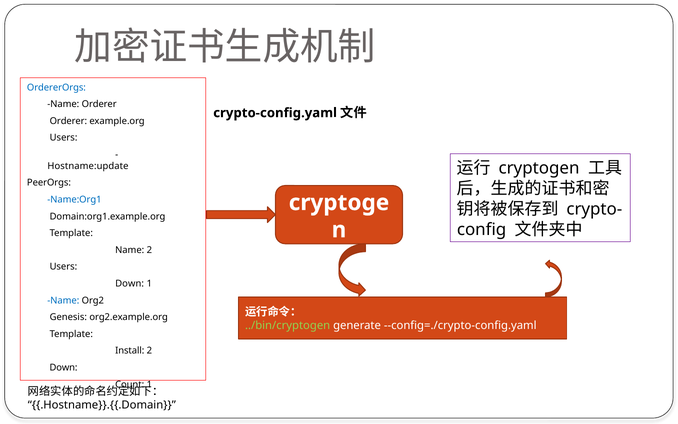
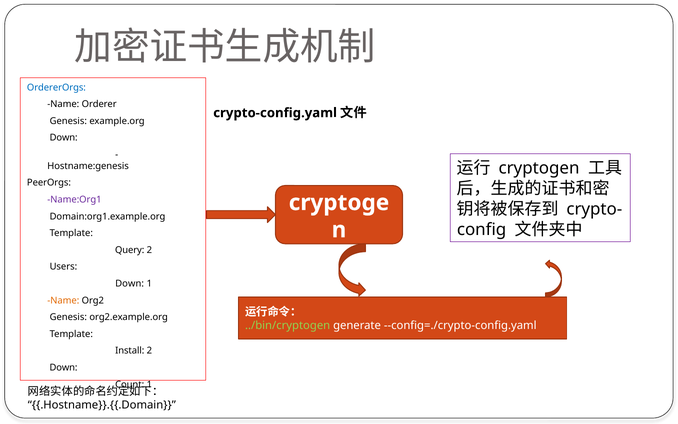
Orderer at (68, 121): Orderer -> Genesis
Users at (64, 138): Users -> Down
Hostname:update: Hostname:update -> Hostname:genesis
Name:Org1 colour: blue -> purple
Name at (130, 250): Name -> Query
Name at (63, 300) colour: blue -> orange
